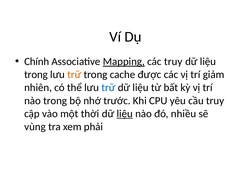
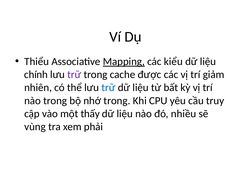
Chính: Chính -> Thiểu
các truy: truy -> kiểu
trong at (36, 75): trong -> chính
trữ at (74, 75) colour: orange -> purple
nhớ trước: trước -> trong
thời: thời -> thấy
liệu at (125, 114) underline: present -> none
